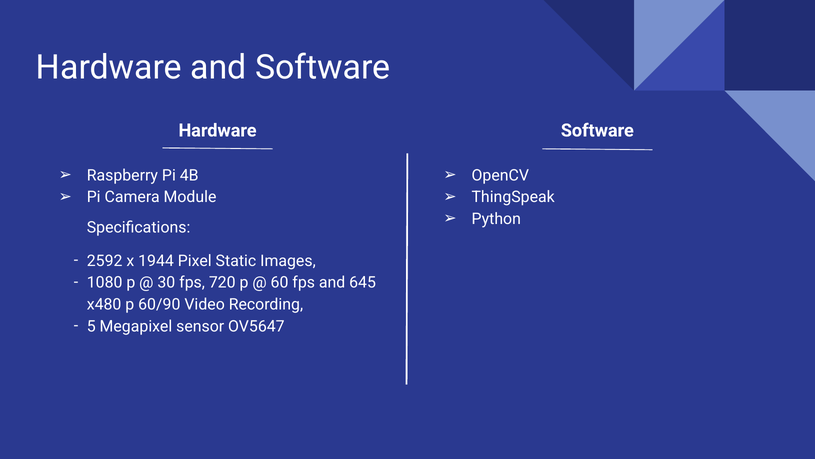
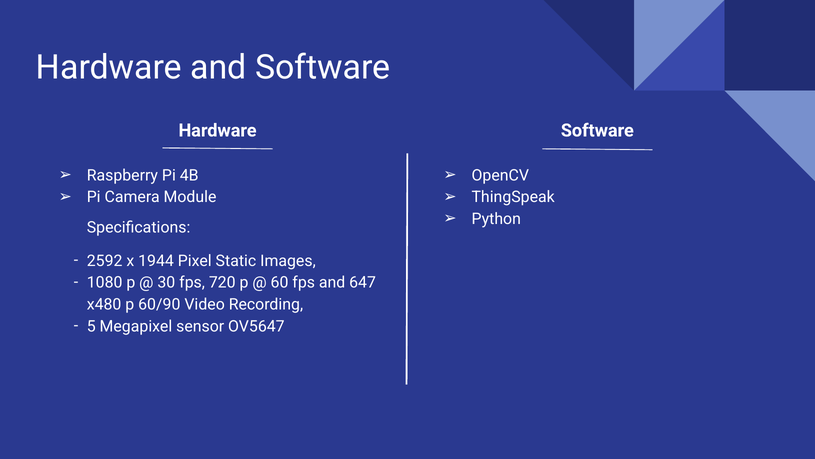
645: 645 -> 647
